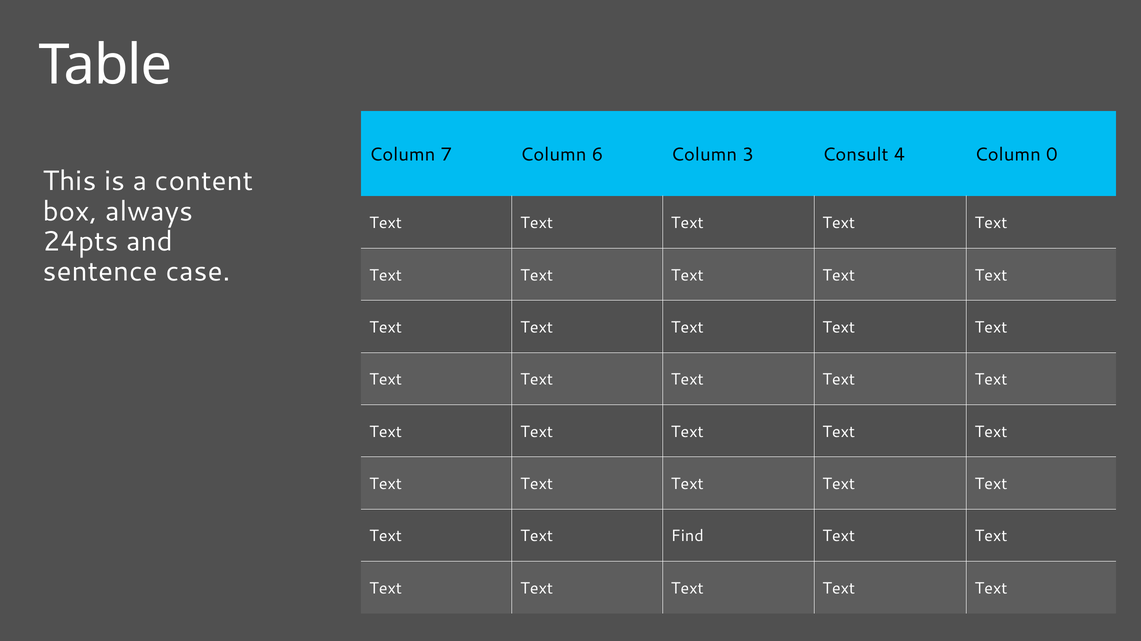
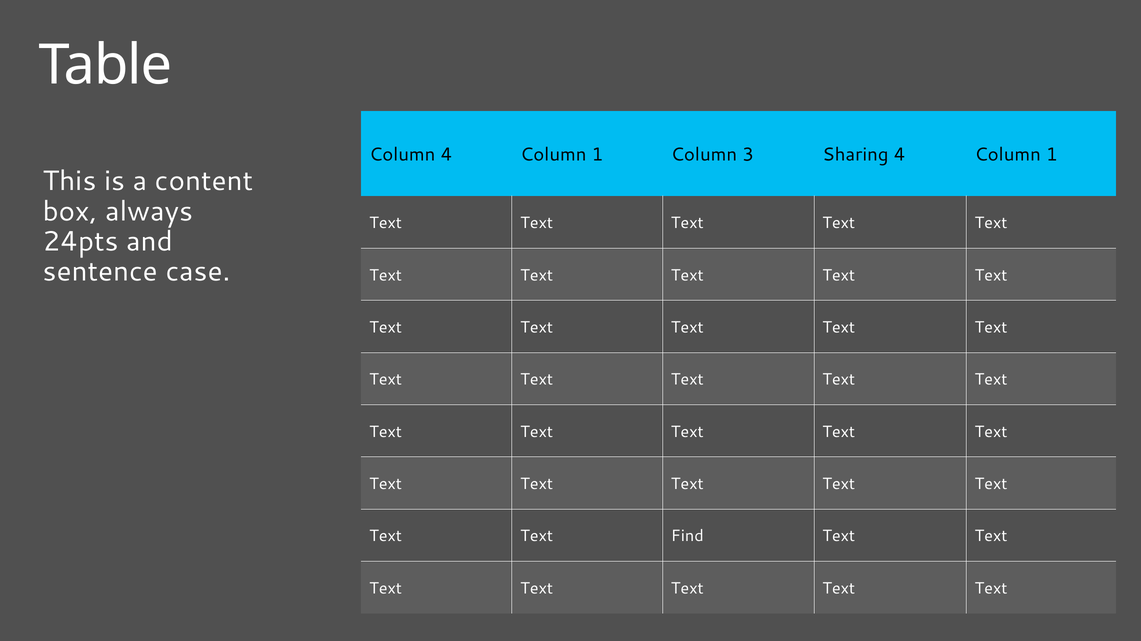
Column 7: 7 -> 4
6 at (597, 155): 6 -> 1
Consult: Consult -> Sharing
0 at (1052, 155): 0 -> 1
